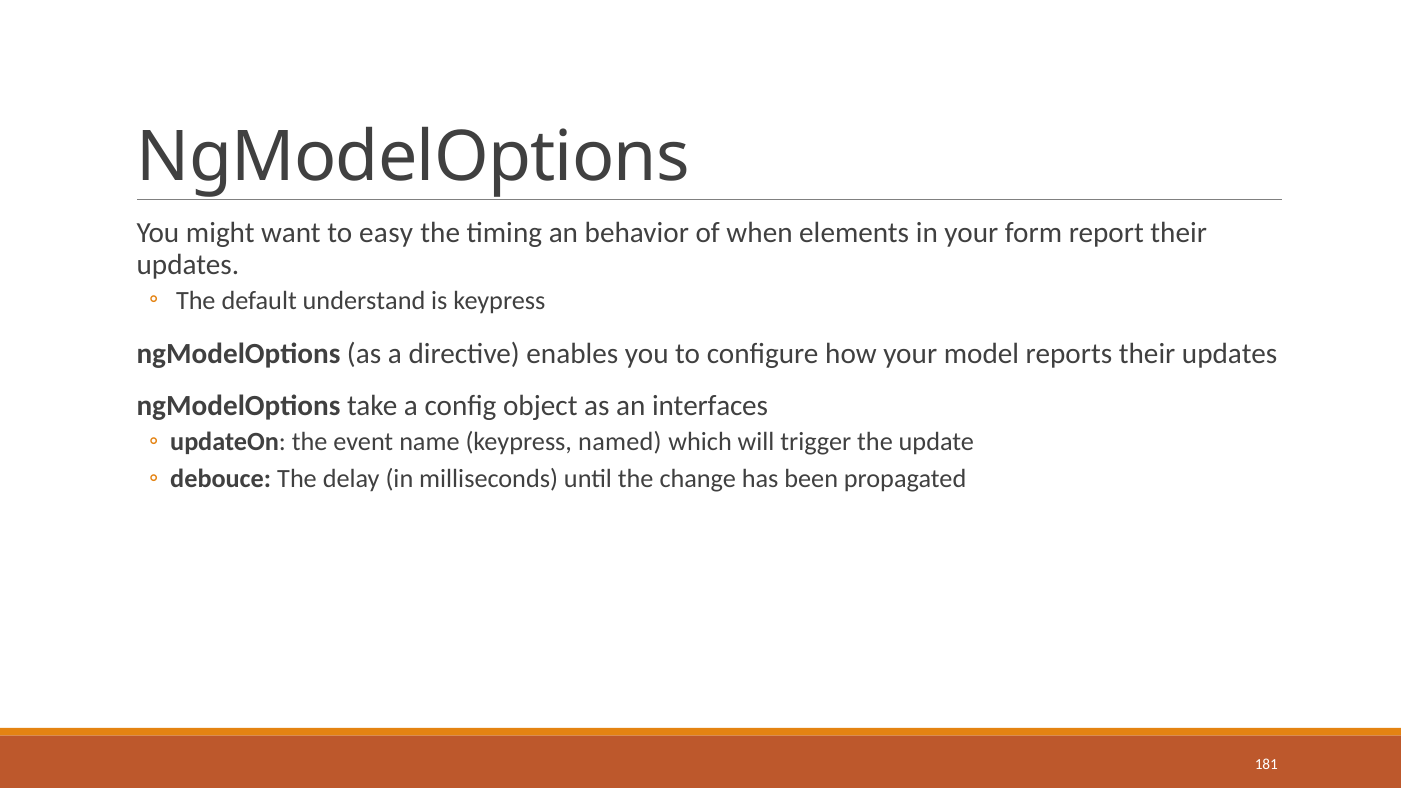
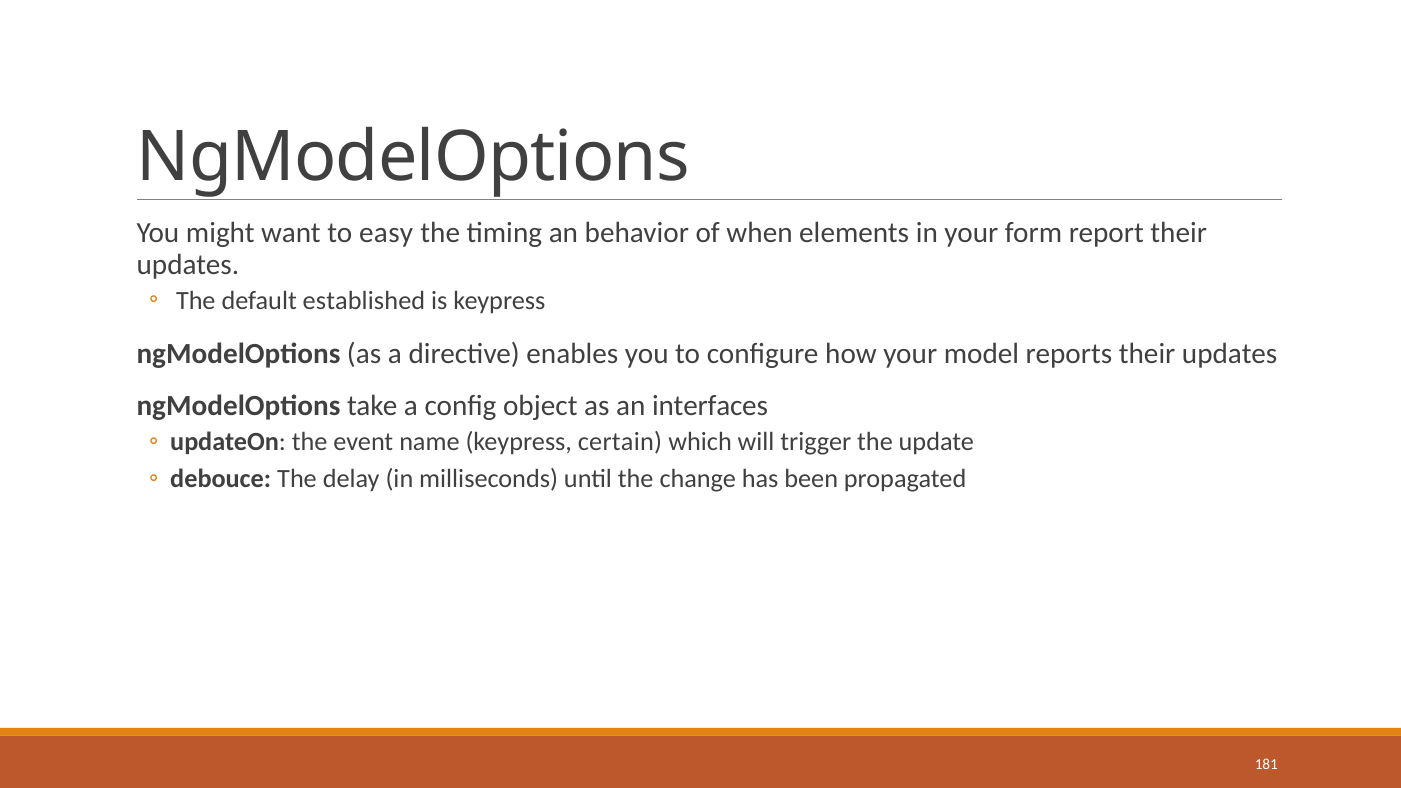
understand: understand -> established
named: named -> certain
